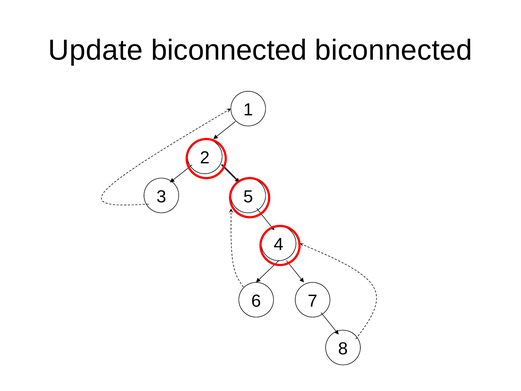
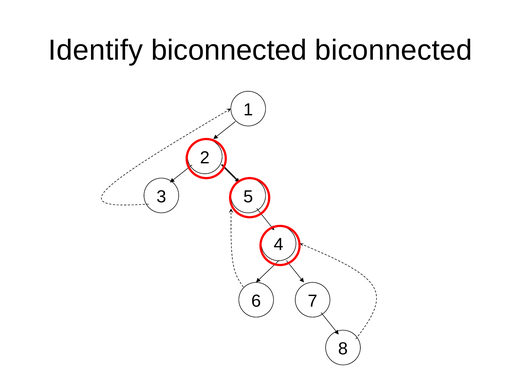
Update: Update -> Identify
